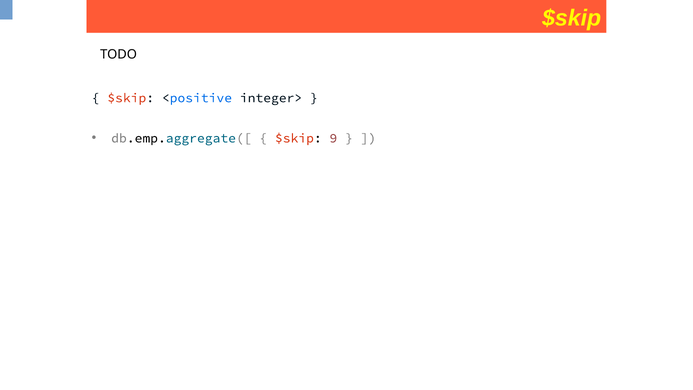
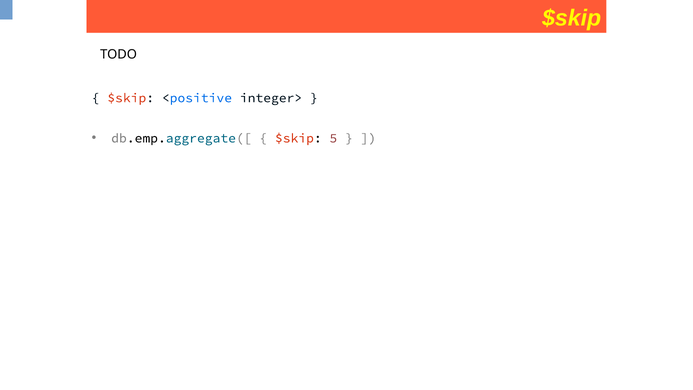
9: 9 -> 5
